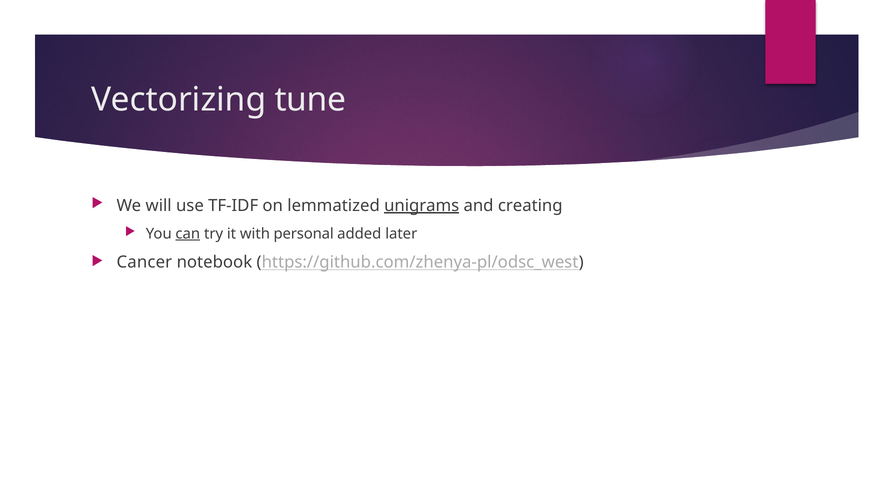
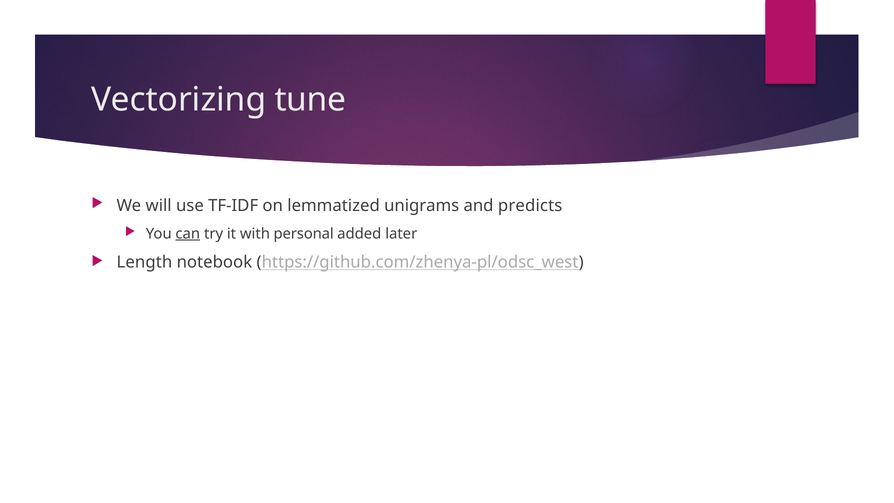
unigrams underline: present -> none
creating: creating -> predicts
Cancer: Cancer -> Length
